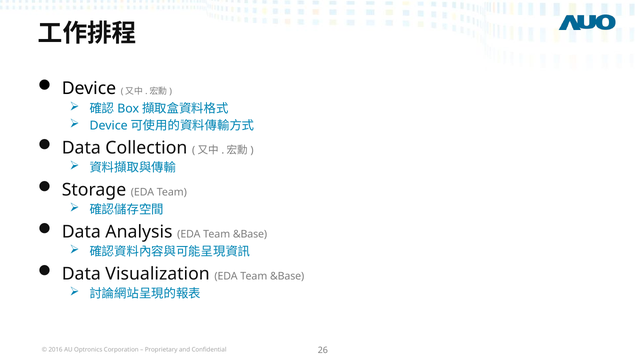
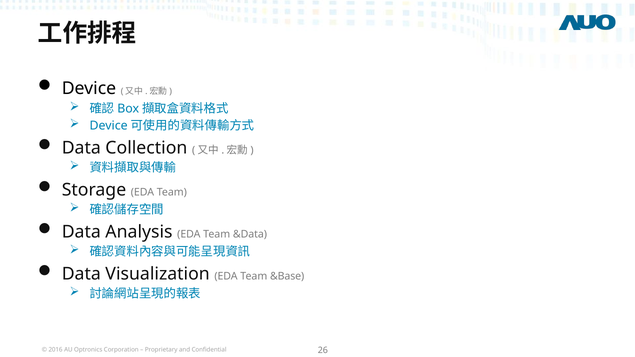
Analysis EDA Team &Base: &Base -> &Data
